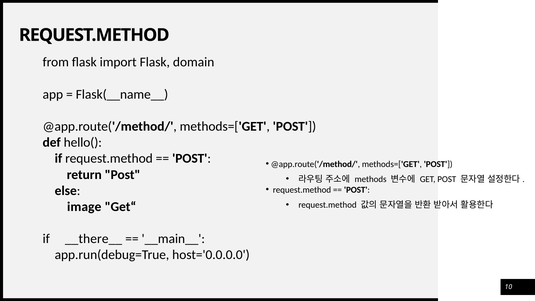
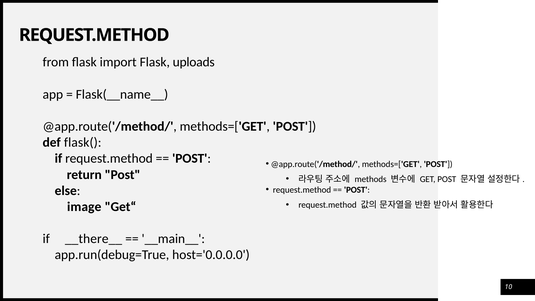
domain: domain -> uploads
hello(: hello( -> flask(
